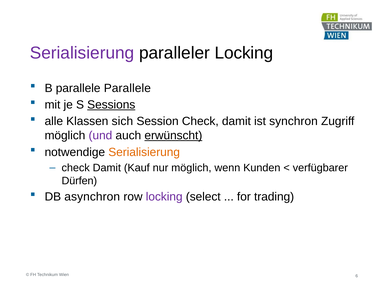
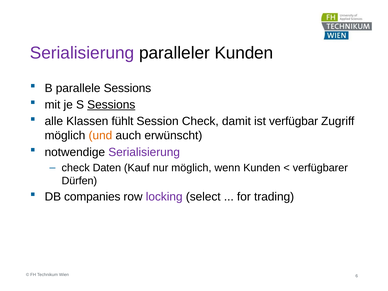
paralleler Locking: Locking -> Kunden
parallele Parallele: Parallele -> Sessions
sich: sich -> fühlt
synchron: synchron -> verfügbar
und colour: purple -> orange
erwünscht underline: present -> none
Serialisierung at (144, 152) colour: orange -> purple
Damit at (107, 168): Damit -> Daten
asynchron: asynchron -> companies
